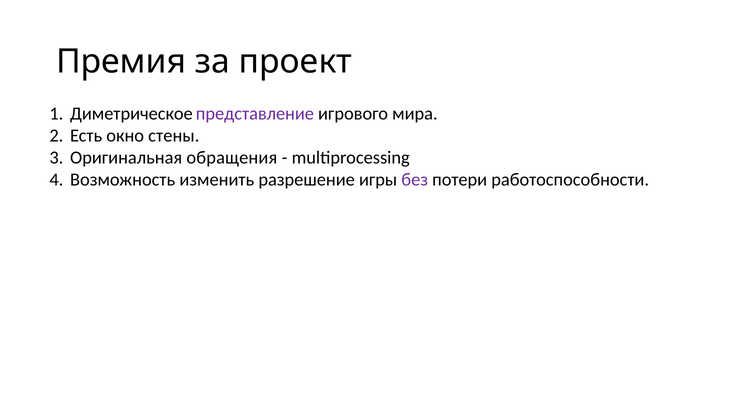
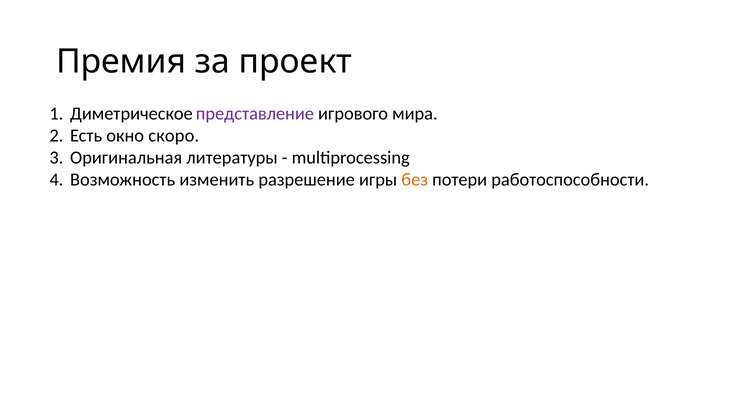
стены: стены -> скоро
обращения: обращения -> литературы
без colour: purple -> orange
